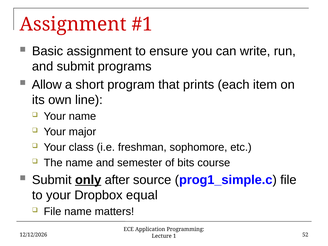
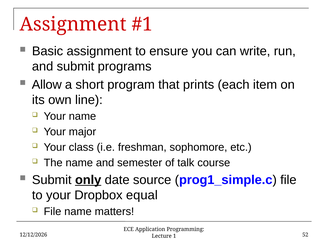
bits: bits -> talk
after: after -> date
